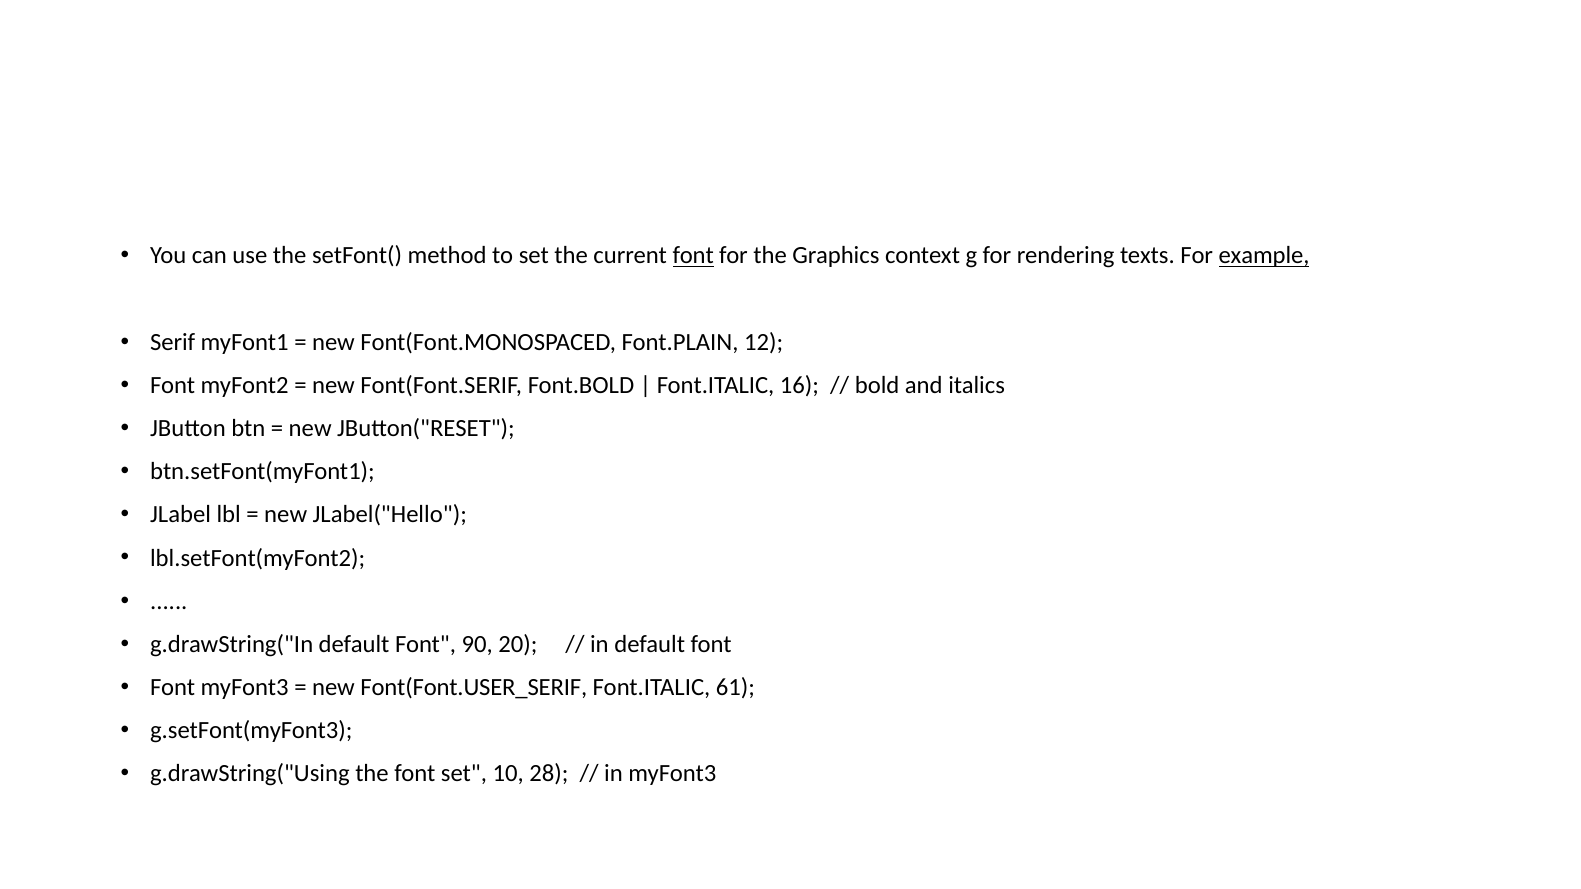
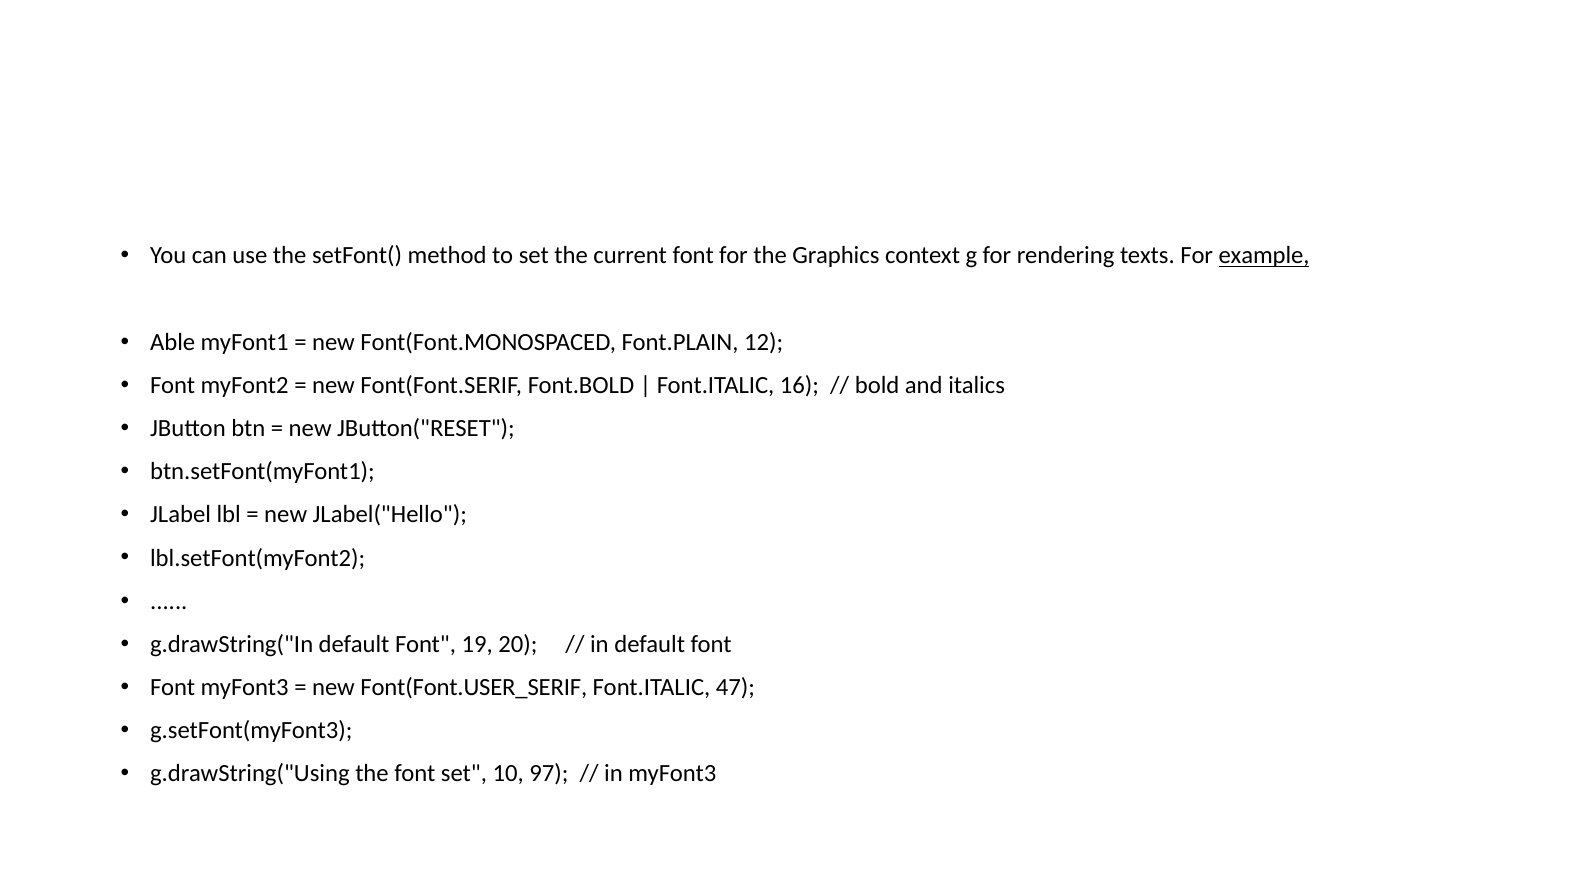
font at (693, 256) underline: present -> none
Serif: Serif -> Able
90: 90 -> 19
61: 61 -> 47
28: 28 -> 97
